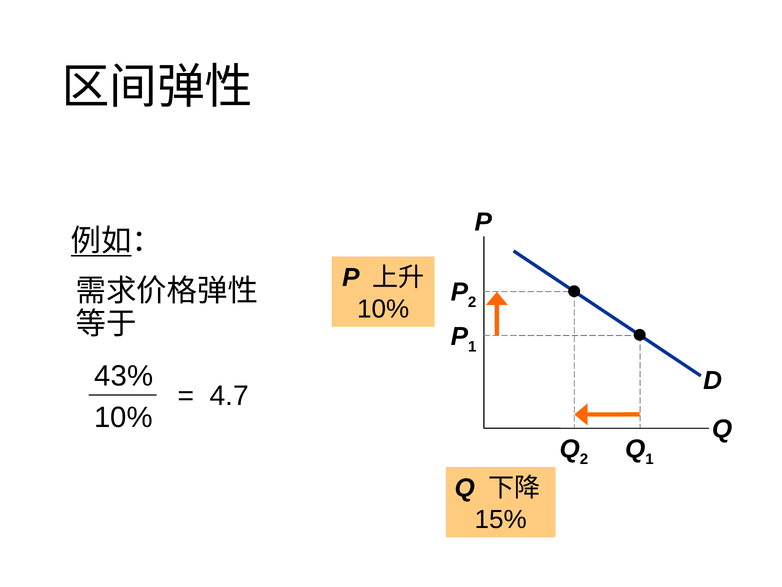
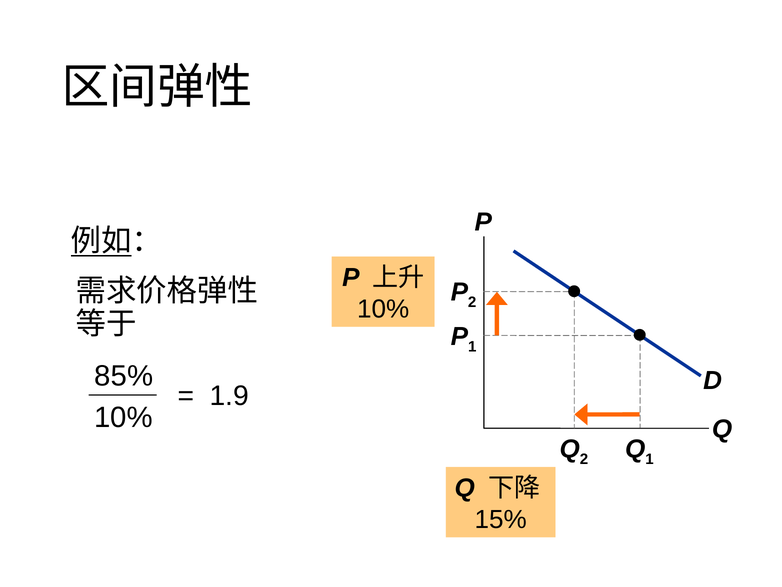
43%: 43% -> 85%
4.7: 4.7 -> 1.9
